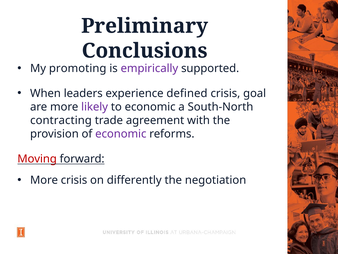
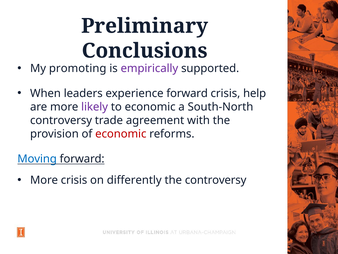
experience defined: defined -> forward
goal: goal -> help
contracting at (61, 120): contracting -> controversy
economic at (121, 134) colour: purple -> red
Moving colour: red -> blue
the negotiation: negotiation -> controversy
